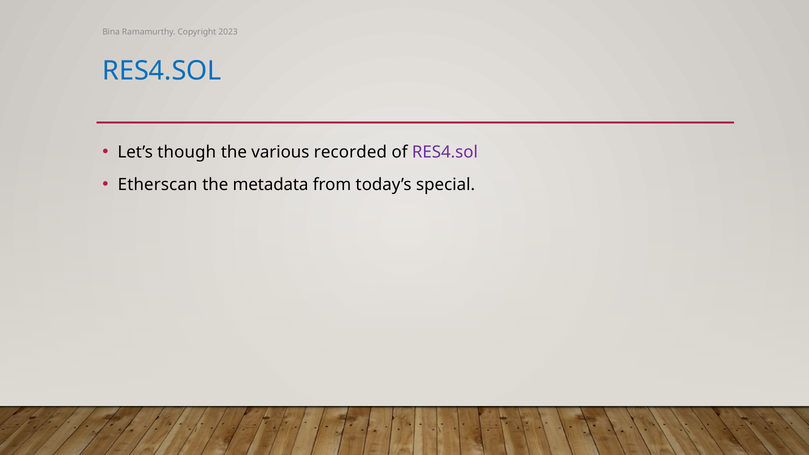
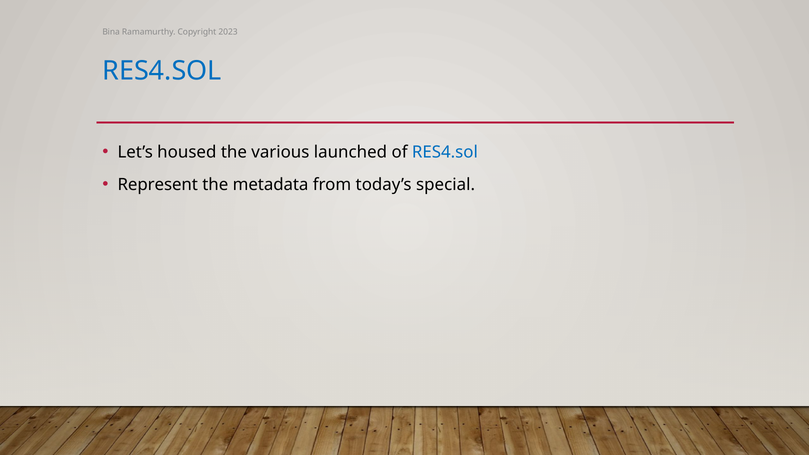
though: though -> housed
recorded: recorded -> launched
RES4.sol at (445, 152) colour: purple -> blue
Etherscan: Etherscan -> Represent
